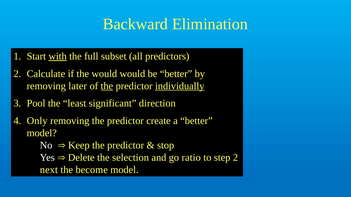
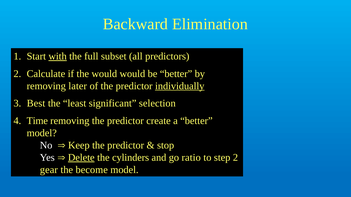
the at (107, 86) underline: present -> none
Pool: Pool -> Best
direction: direction -> selection
Only: Only -> Time
Delete underline: none -> present
selection: selection -> cylinders
next: next -> gear
